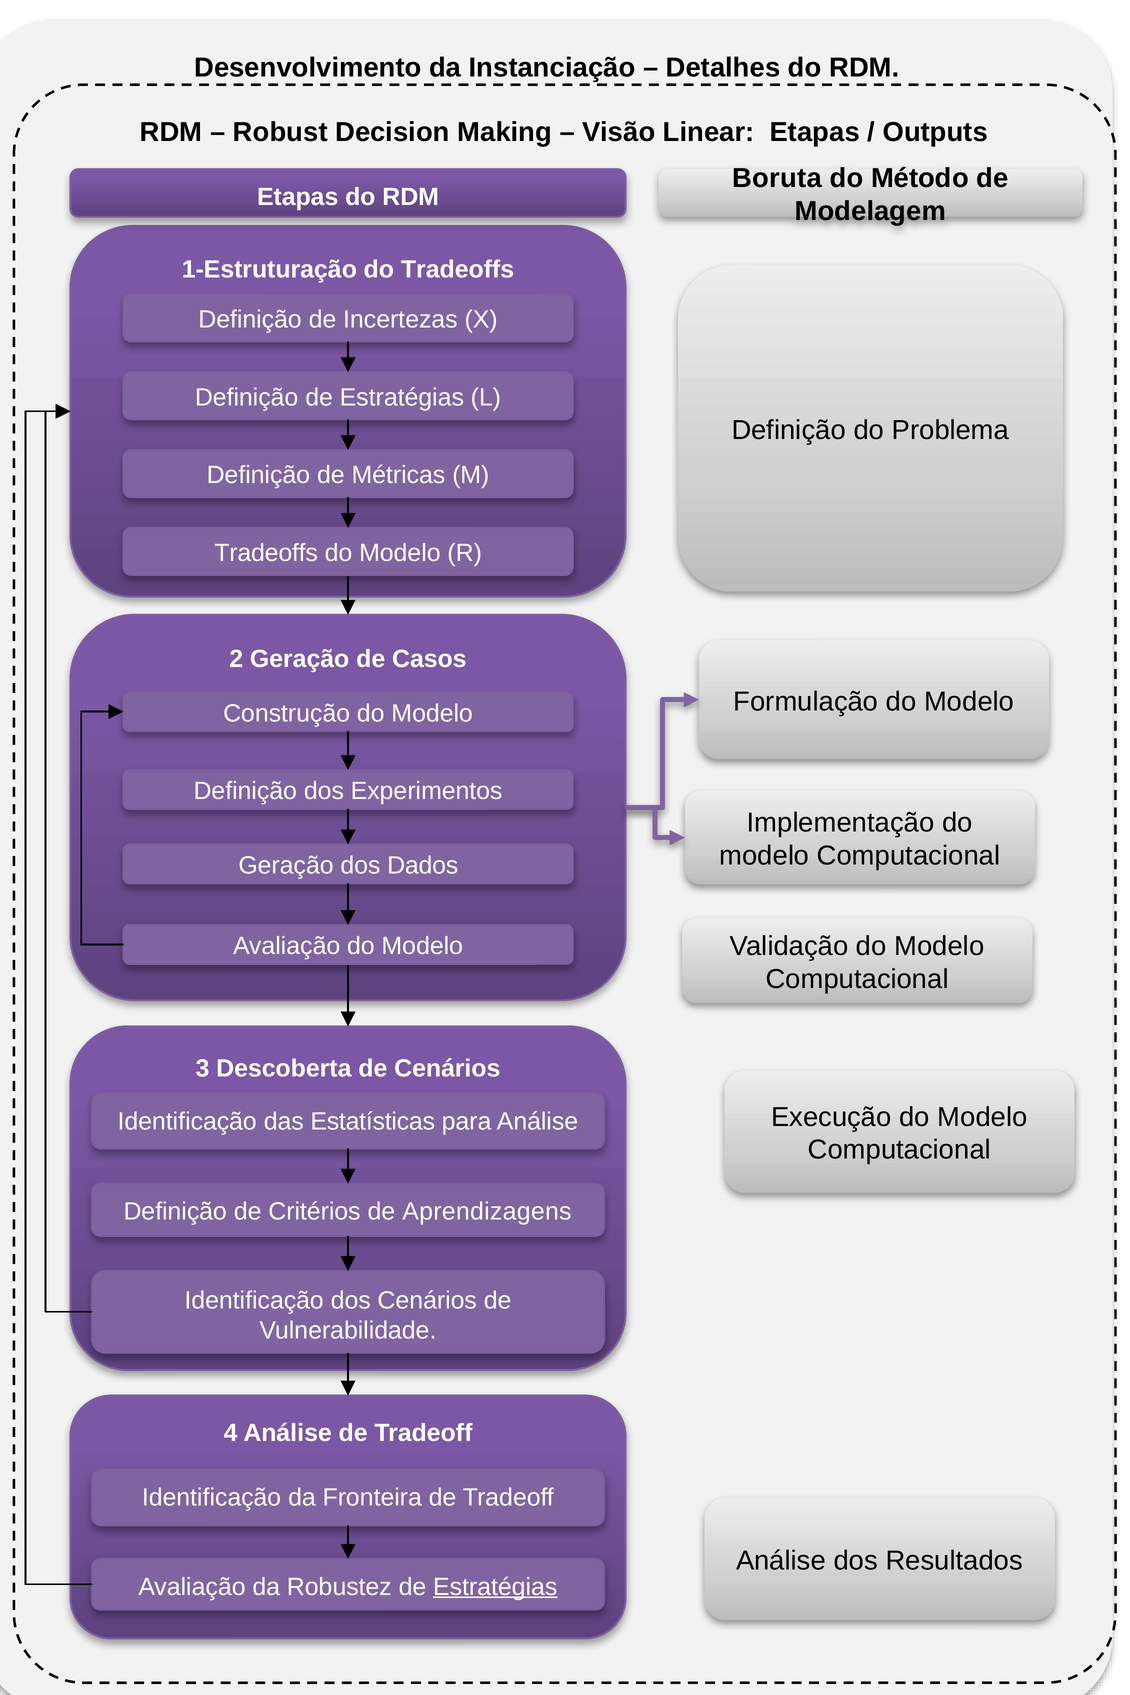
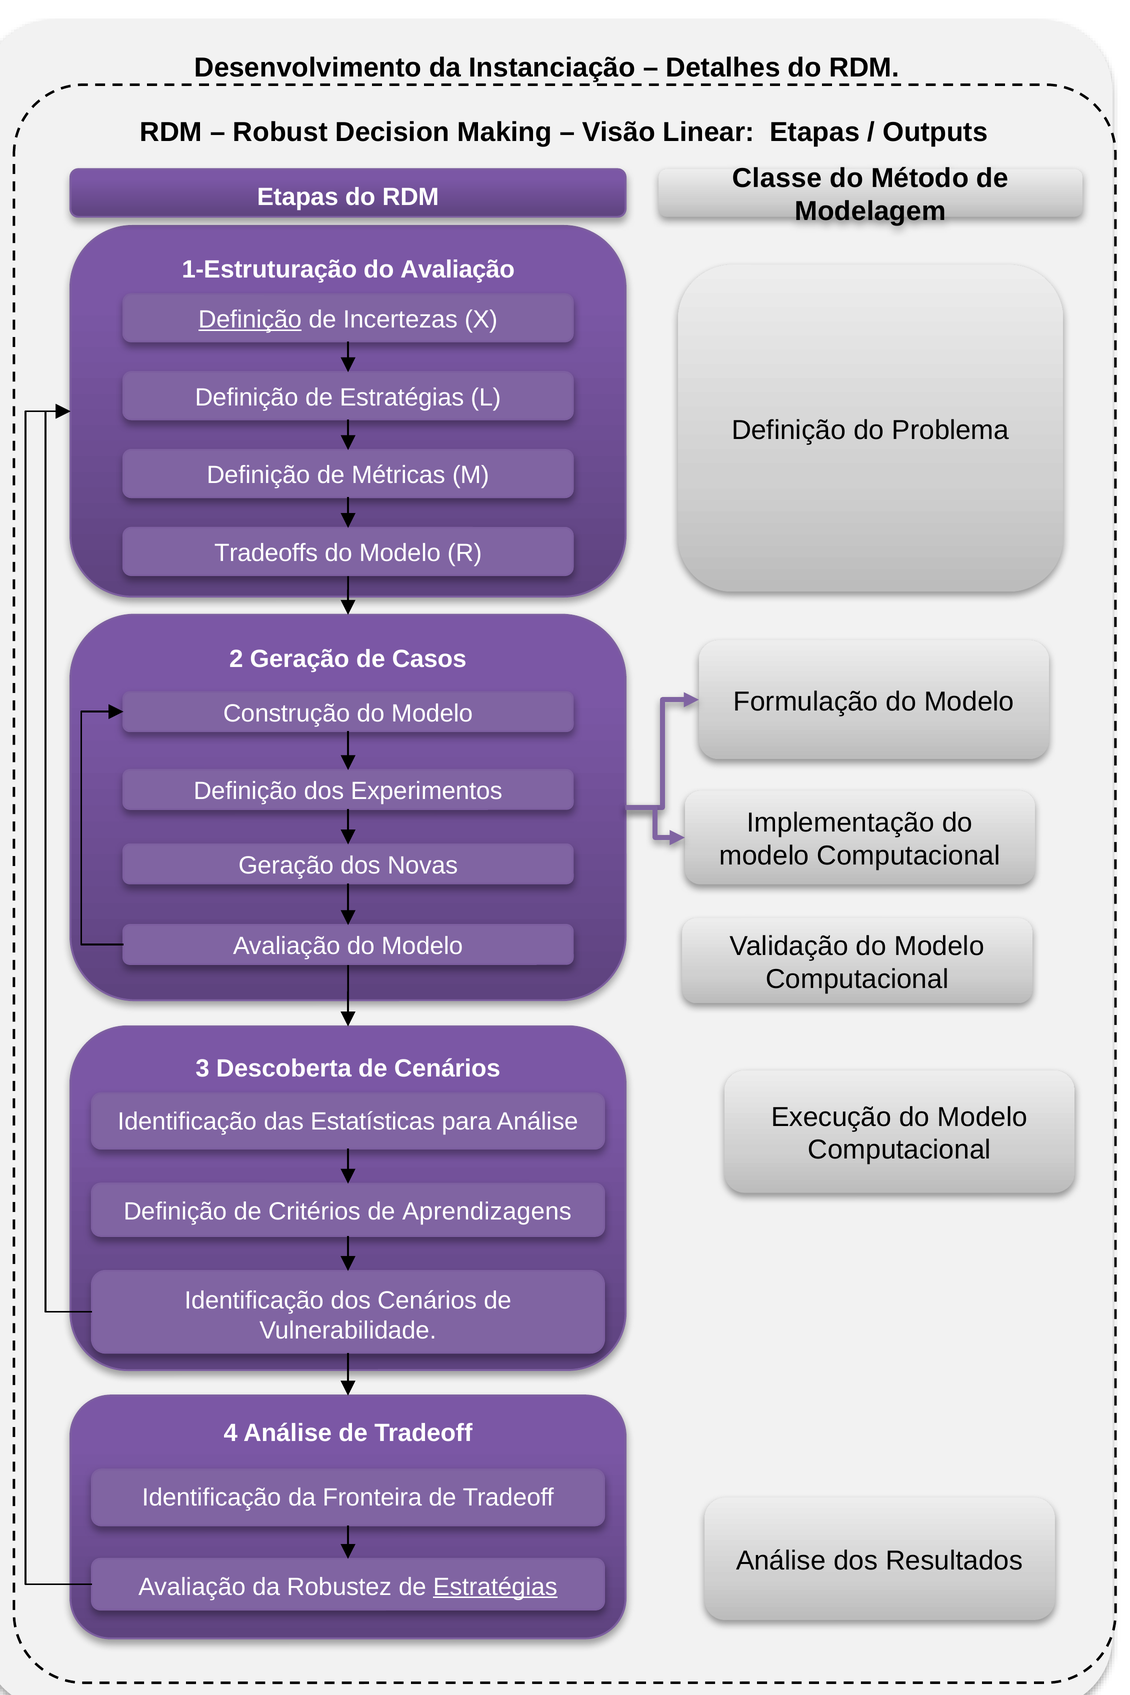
Boruta: Boruta -> Classe
do Tradeoffs: Tradeoffs -> Avaliação
Definição at (250, 320) underline: none -> present
Dados: Dados -> Novas
